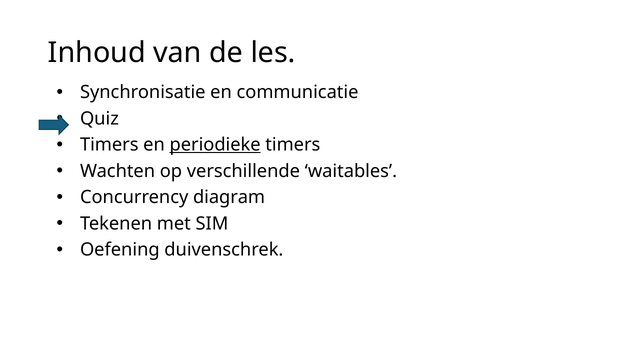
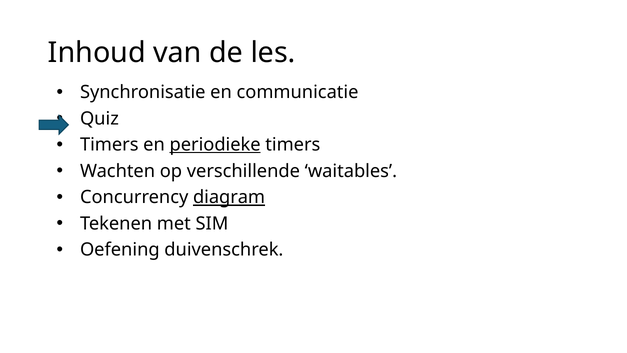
diagram underline: none -> present
